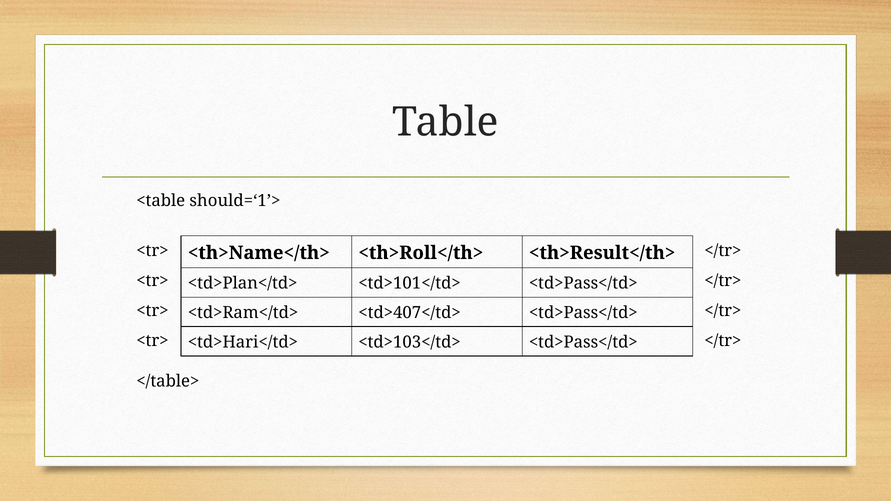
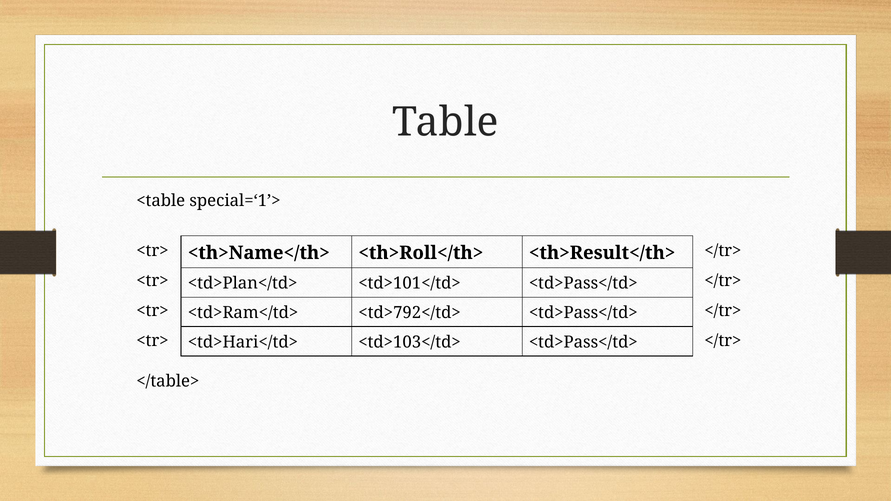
should=‘1’>: should=‘1’> -> special=‘1’>
<td>407</td>: <td>407</td> -> <td>792</td>
